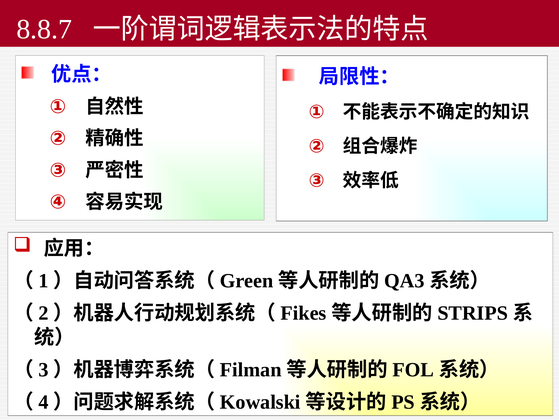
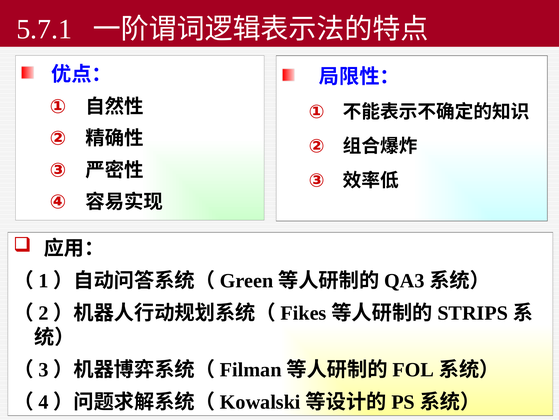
8.8.7: 8.8.7 -> 5.7.1
